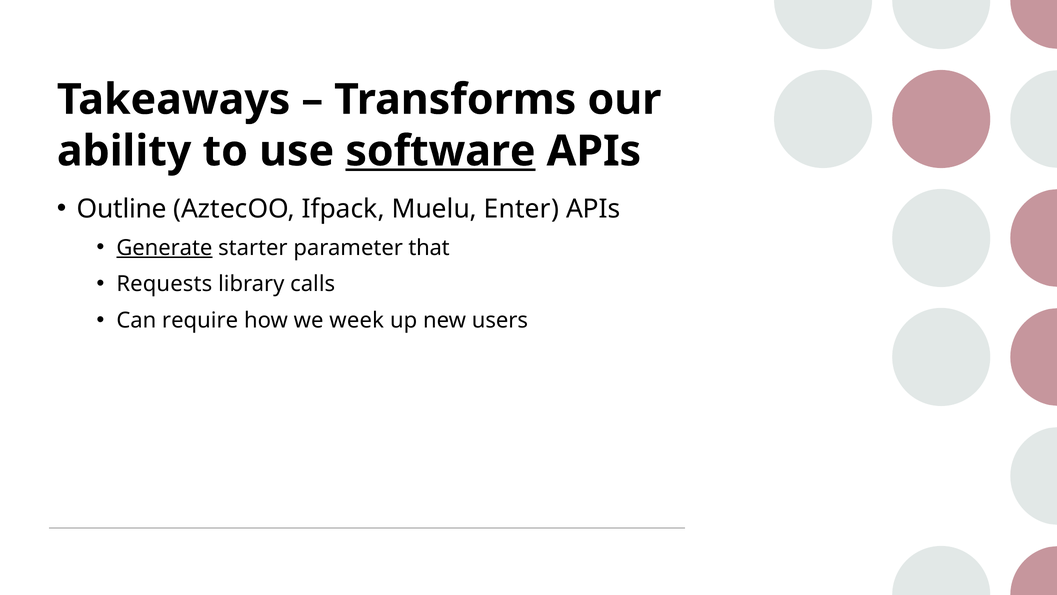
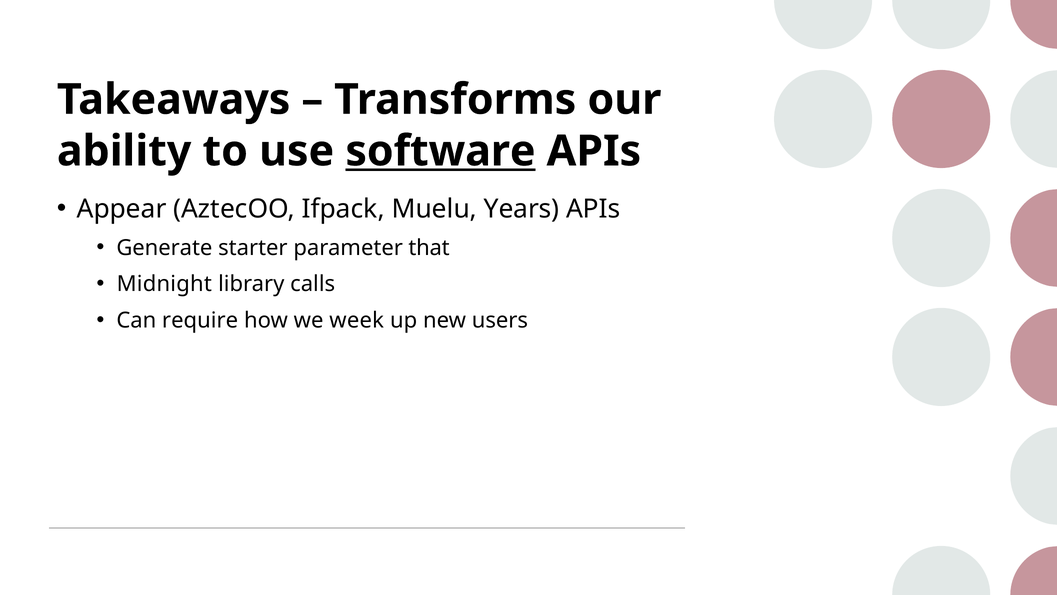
Outline: Outline -> Appear
Enter: Enter -> Years
Generate underline: present -> none
Requests: Requests -> Midnight
